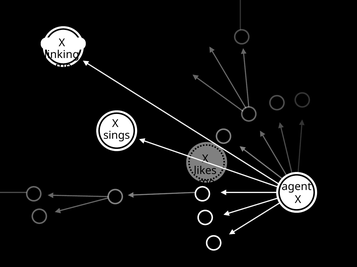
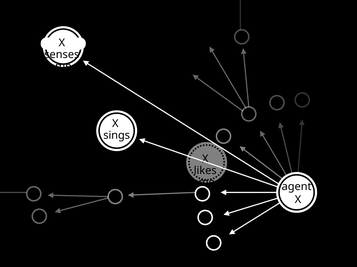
linking: linking -> senses
